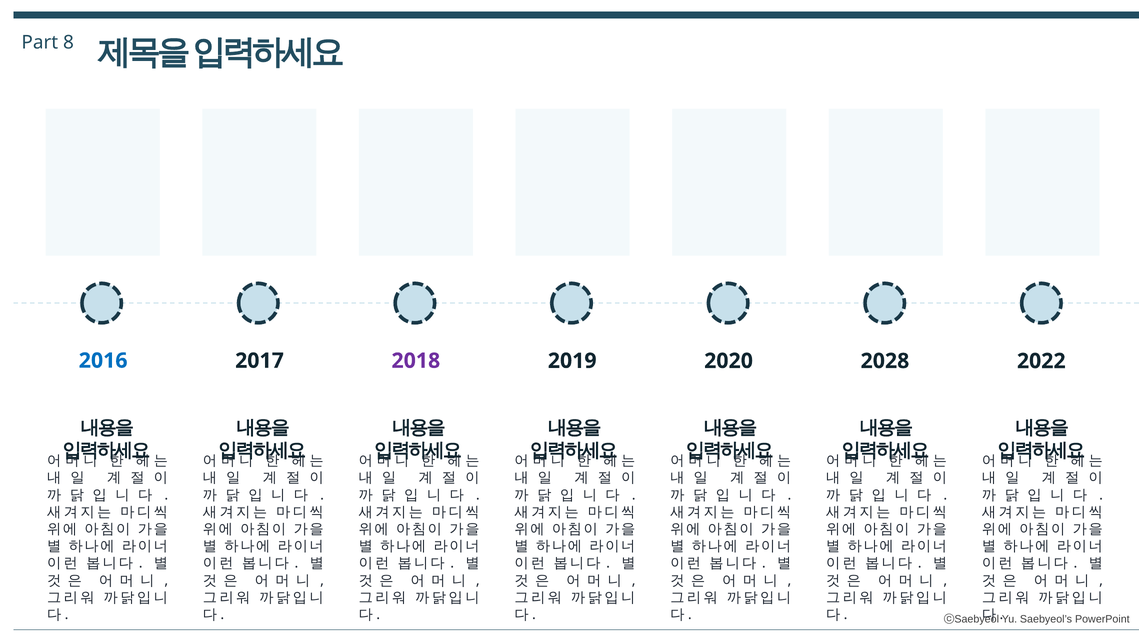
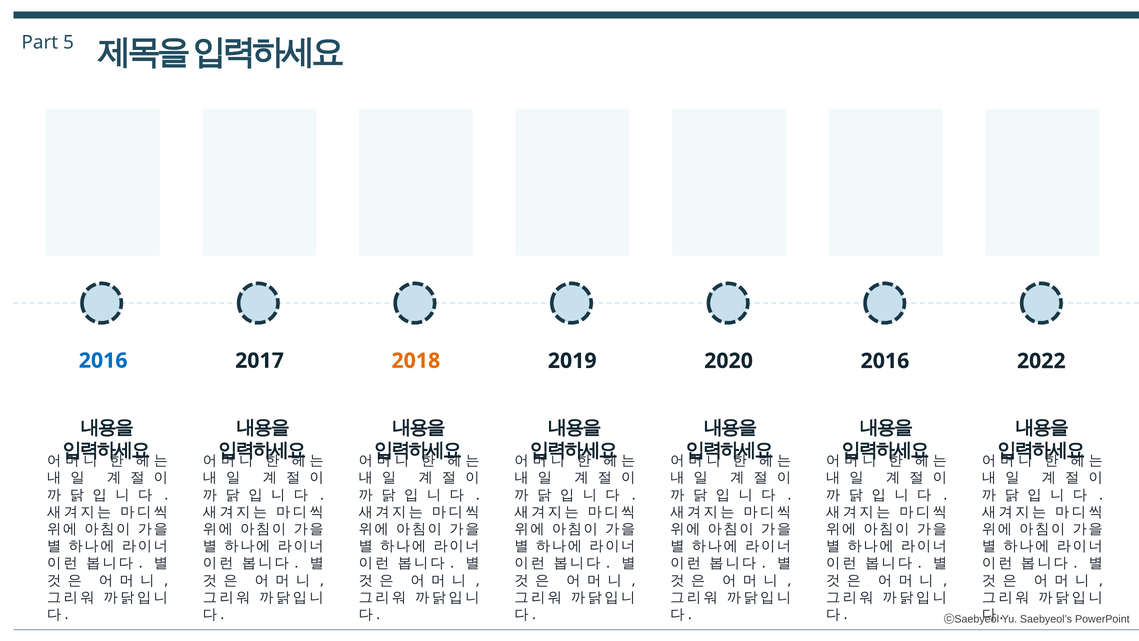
8: 8 -> 5
2018 colour: purple -> orange
2028 at (885, 361): 2028 -> 2016
